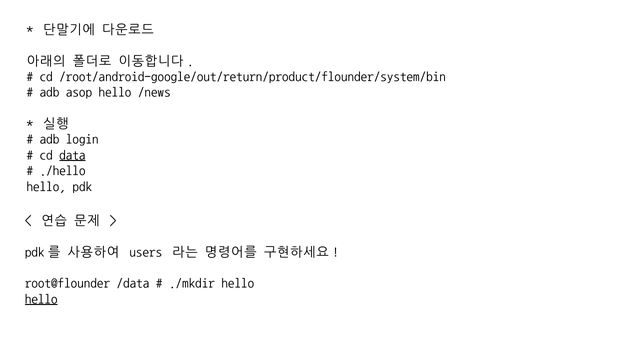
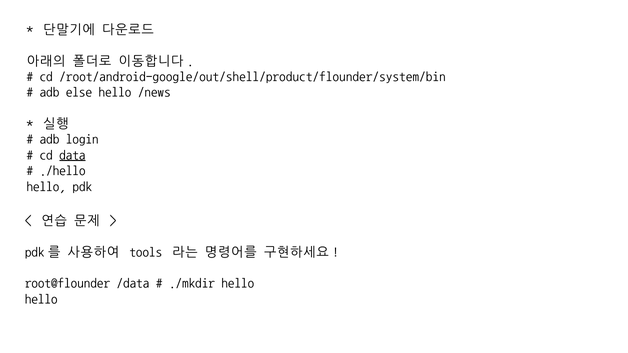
/root/android-google/out/return/product/flounder/system/bin: /root/android-google/out/return/product/flounder/system/bin -> /root/android-google/out/shell/product/flounder/system/bin
asop: asop -> else
users: users -> tools
hello at (41, 299) underline: present -> none
